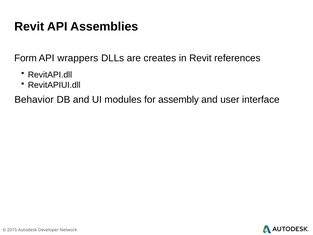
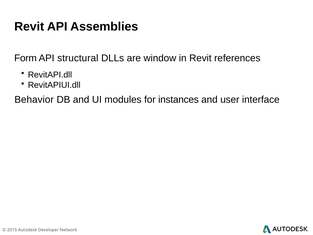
wrappers: wrappers -> structural
creates: creates -> window
assembly: assembly -> instances
